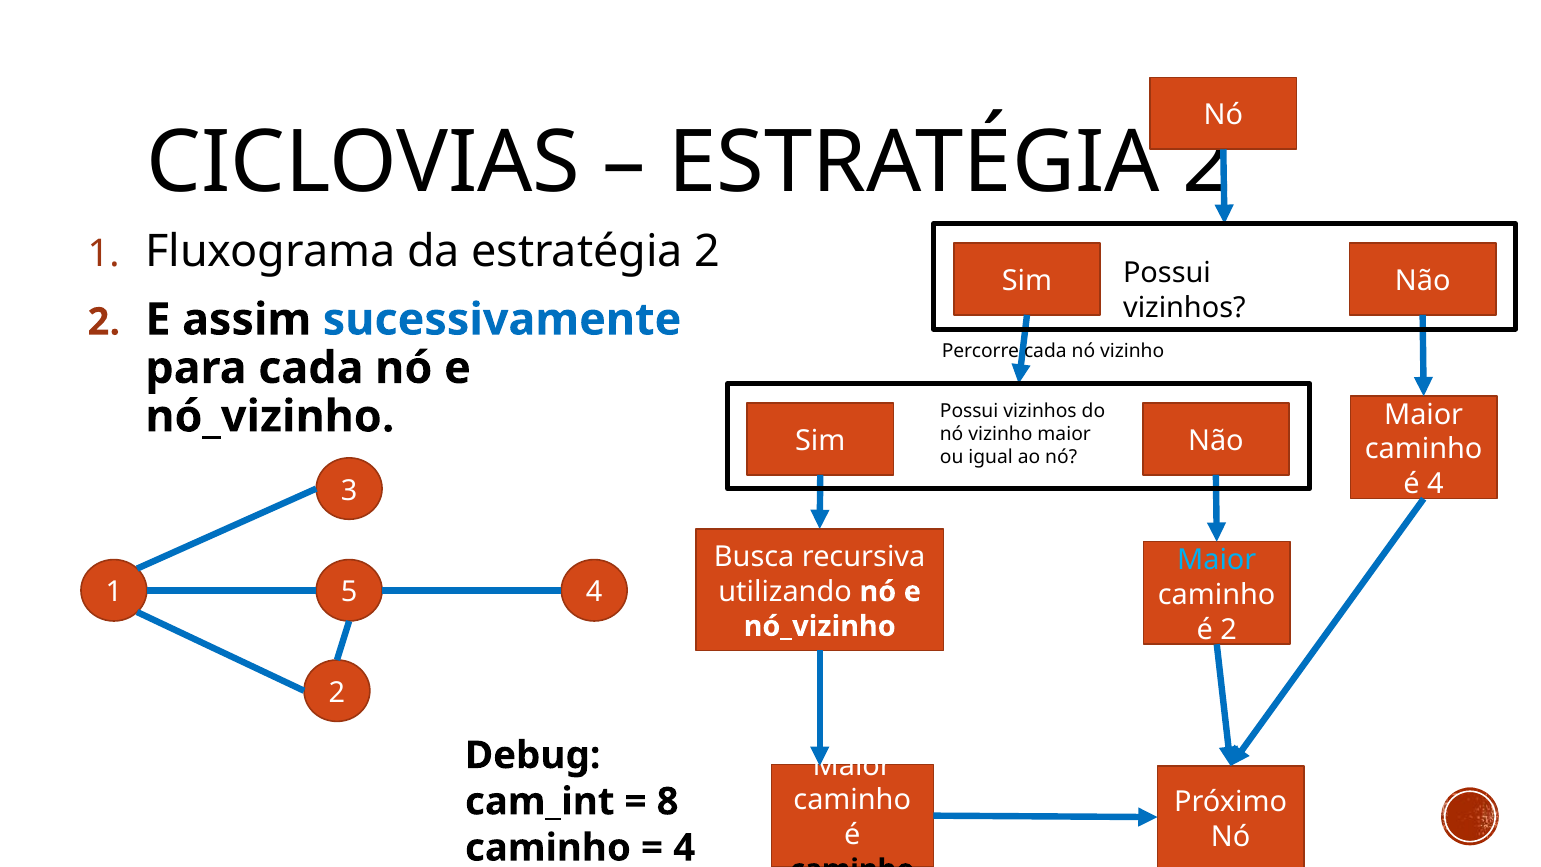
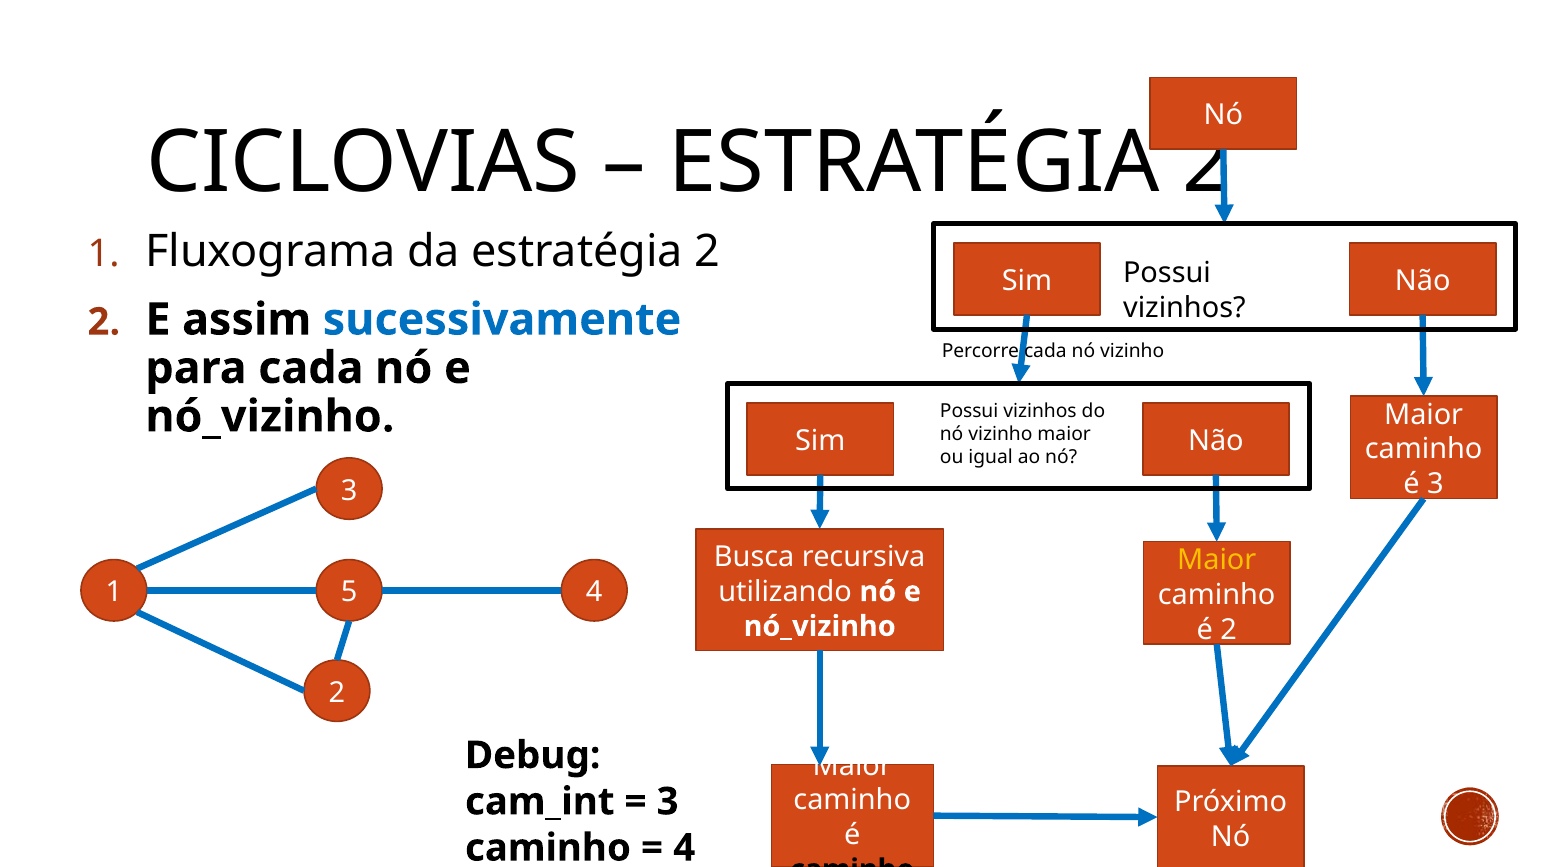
4 at (1435, 484): 4 -> 3
Maior at (1217, 560) colour: light blue -> yellow
8 at (668, 801): 8 -> 3
